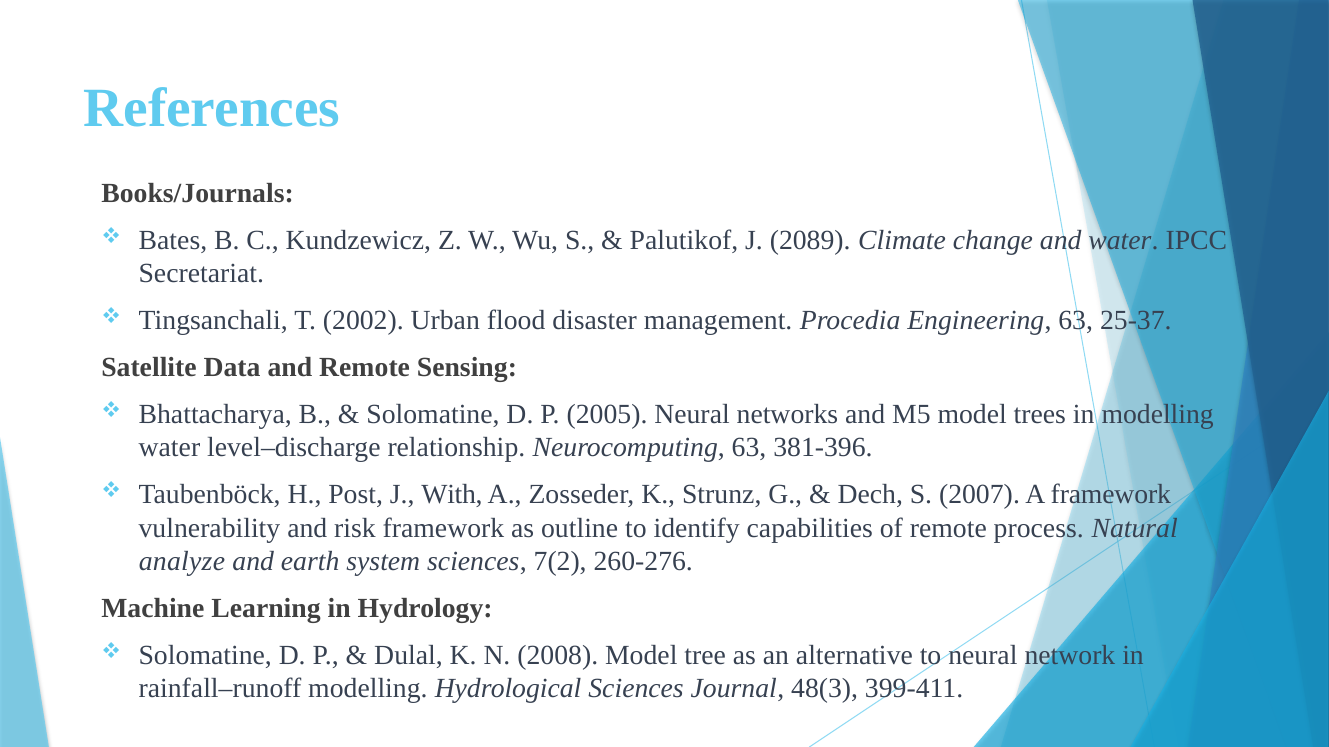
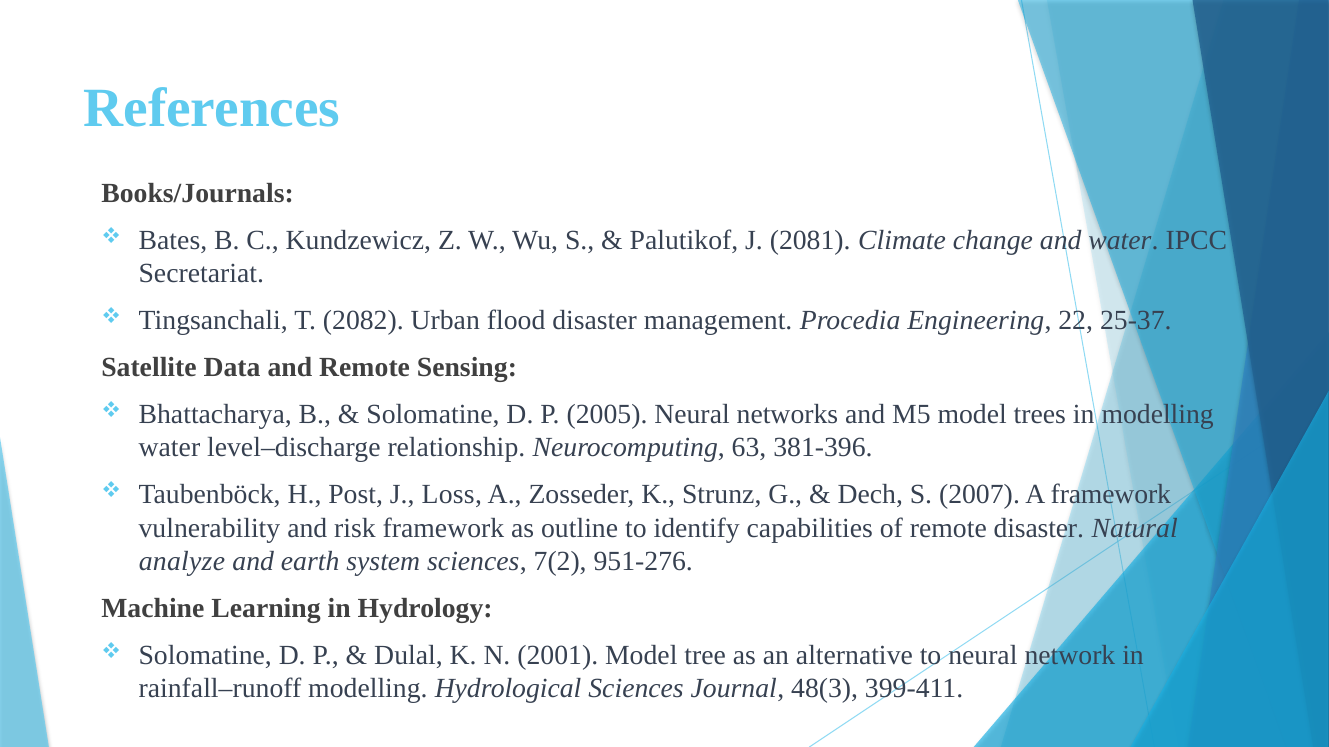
2089: 2089 -> 2081
2002: 2002 -> 2082
Engineering 63: 63 -> 22
With: With -> Loss
remote process: process -> disaster
260-276: 260-276 -> 951-276
2008: 2008 -> 2001
